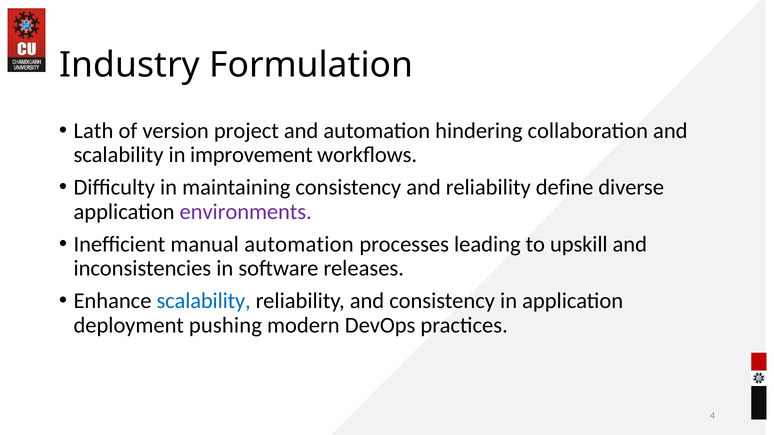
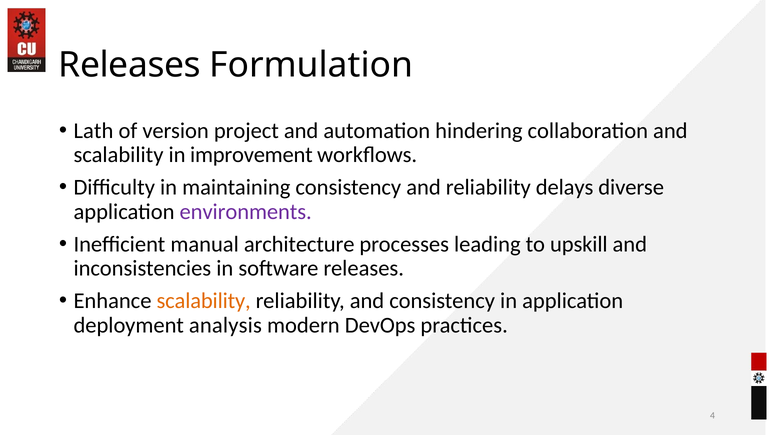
Industry at (129, 65): Industry -> Releases
define: define -> delays
manual automation: automation -> architecture
scalability at (204, 301) colour: blue -> orange
pushing: pushing -> analysis
